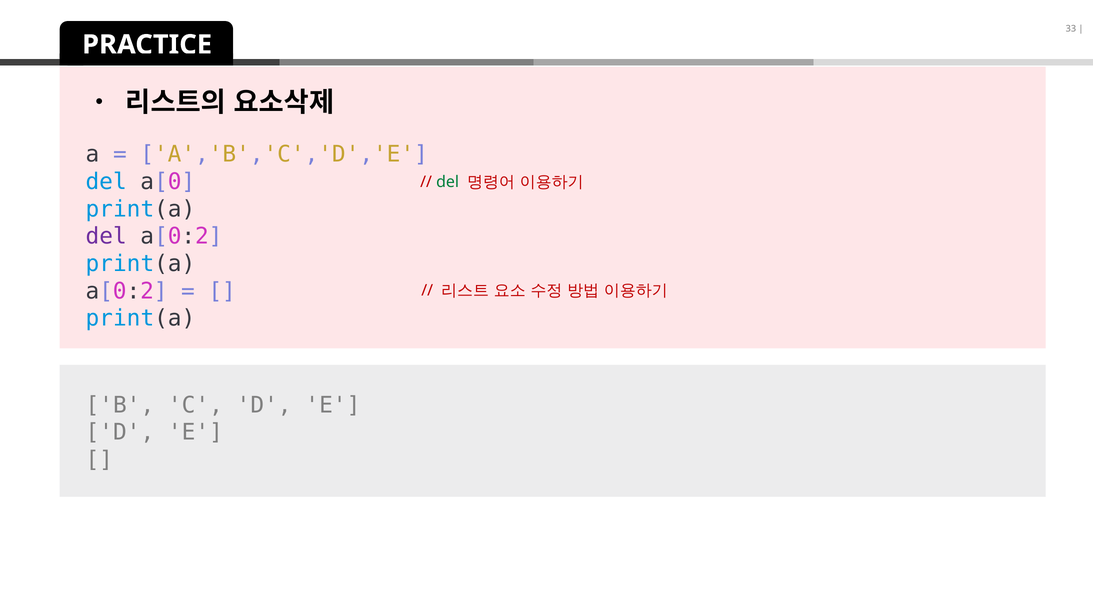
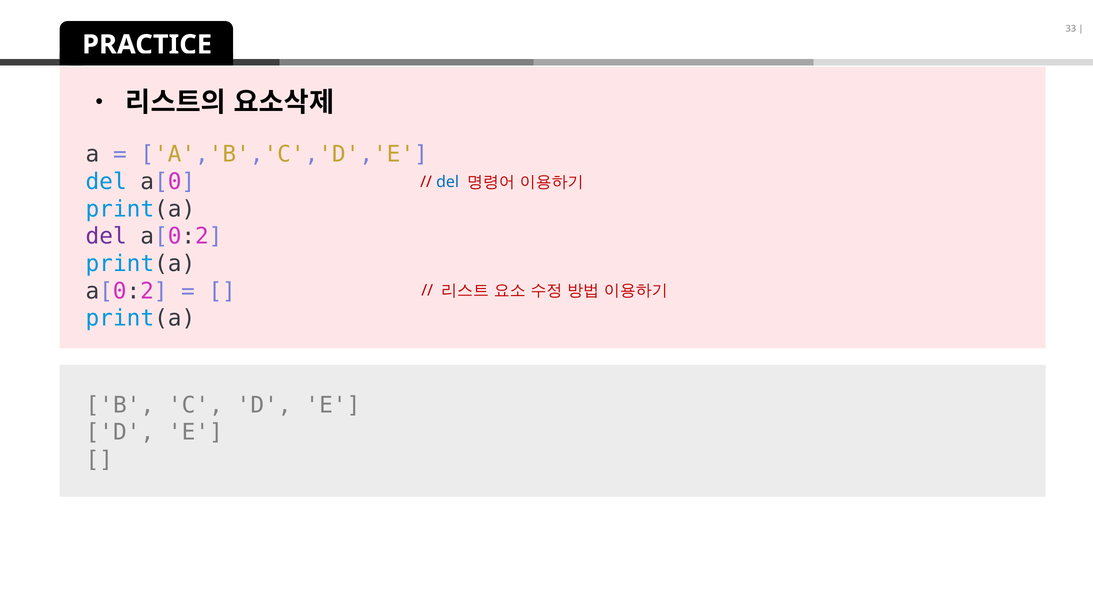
del at (448, 182) colour: green -> blue
